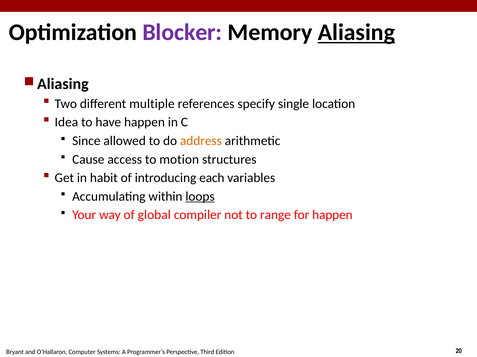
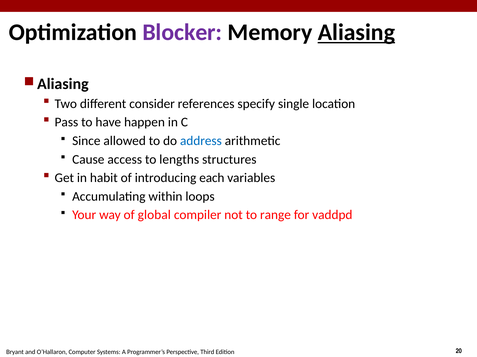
multiple: multiple -> consider
Idea: Idea -> Pass
address colour: orange -> blue
motion: motion -> lengths
loops underline: present -> none
for happen: happen -> vaddpd
